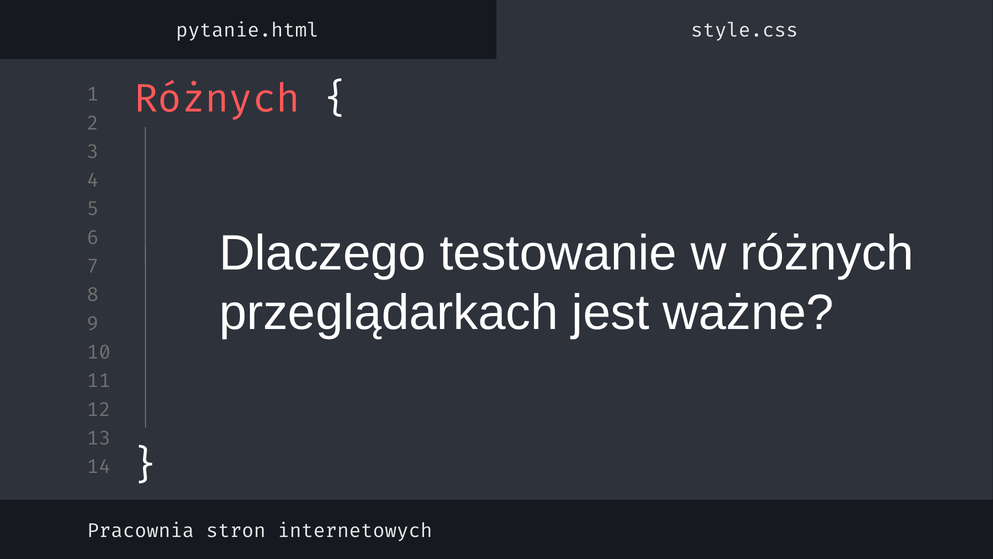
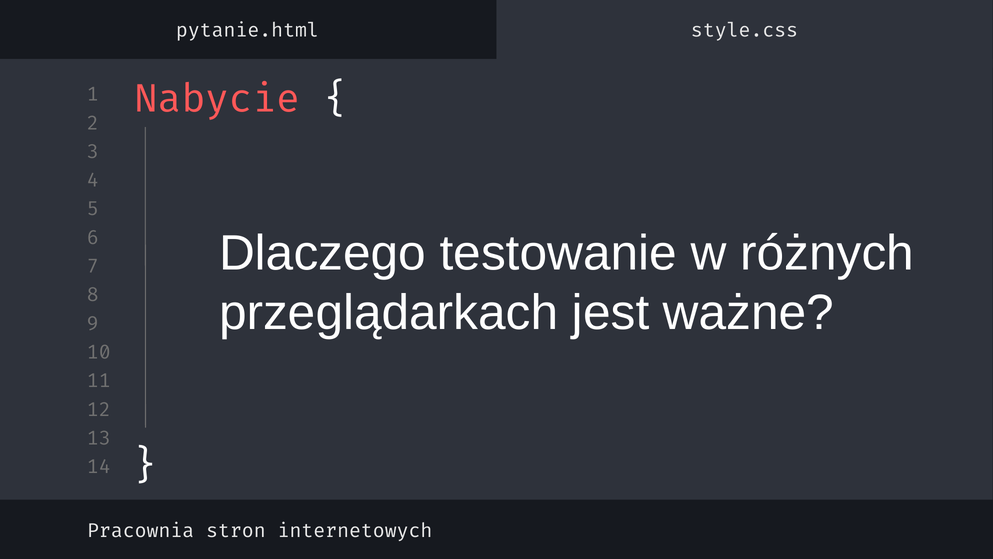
Różnych at (217, 99): Różnych -> Nabycie
